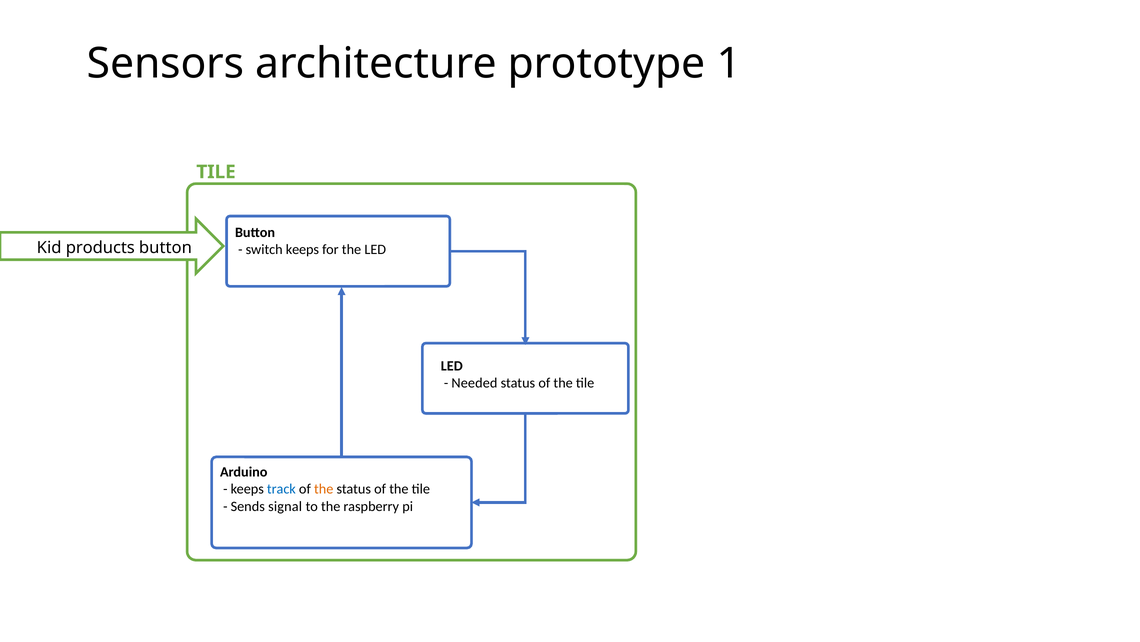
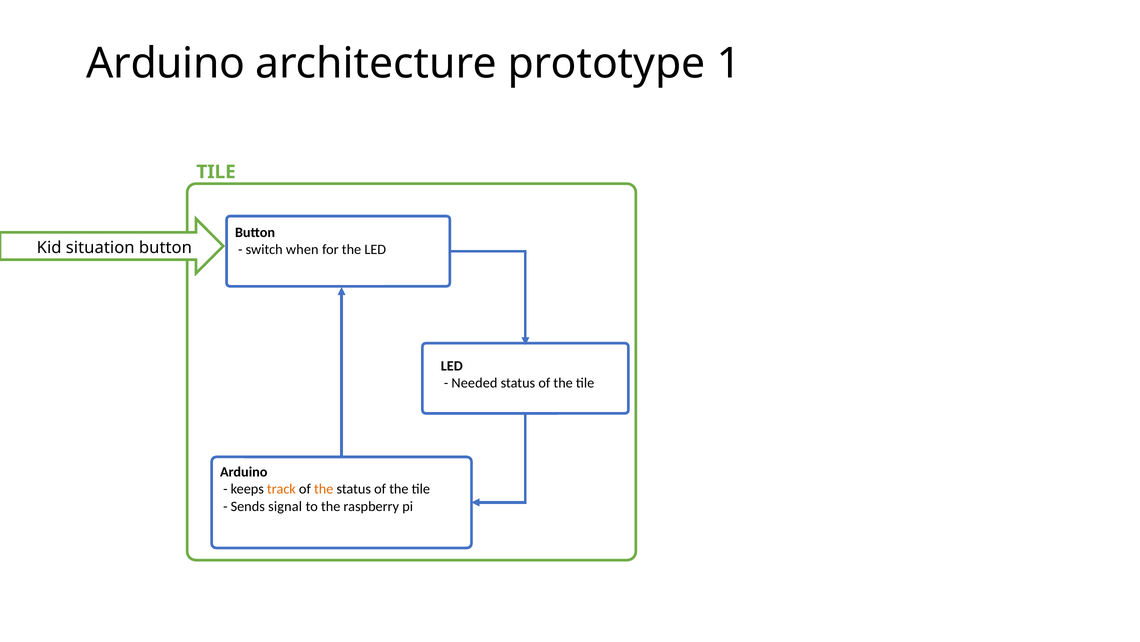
Sensors at (166, 63): Sensors -> Arduino
products: products -> situation
switch keeps: keeps -> when
track colour: blue -> orange
